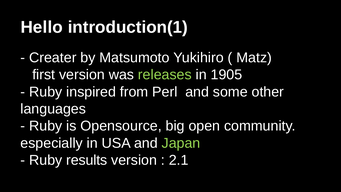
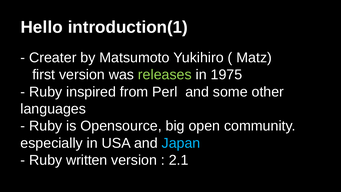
1905: 1905 -> 1975
Japan colour: light green -> light blue
results: results -> written
